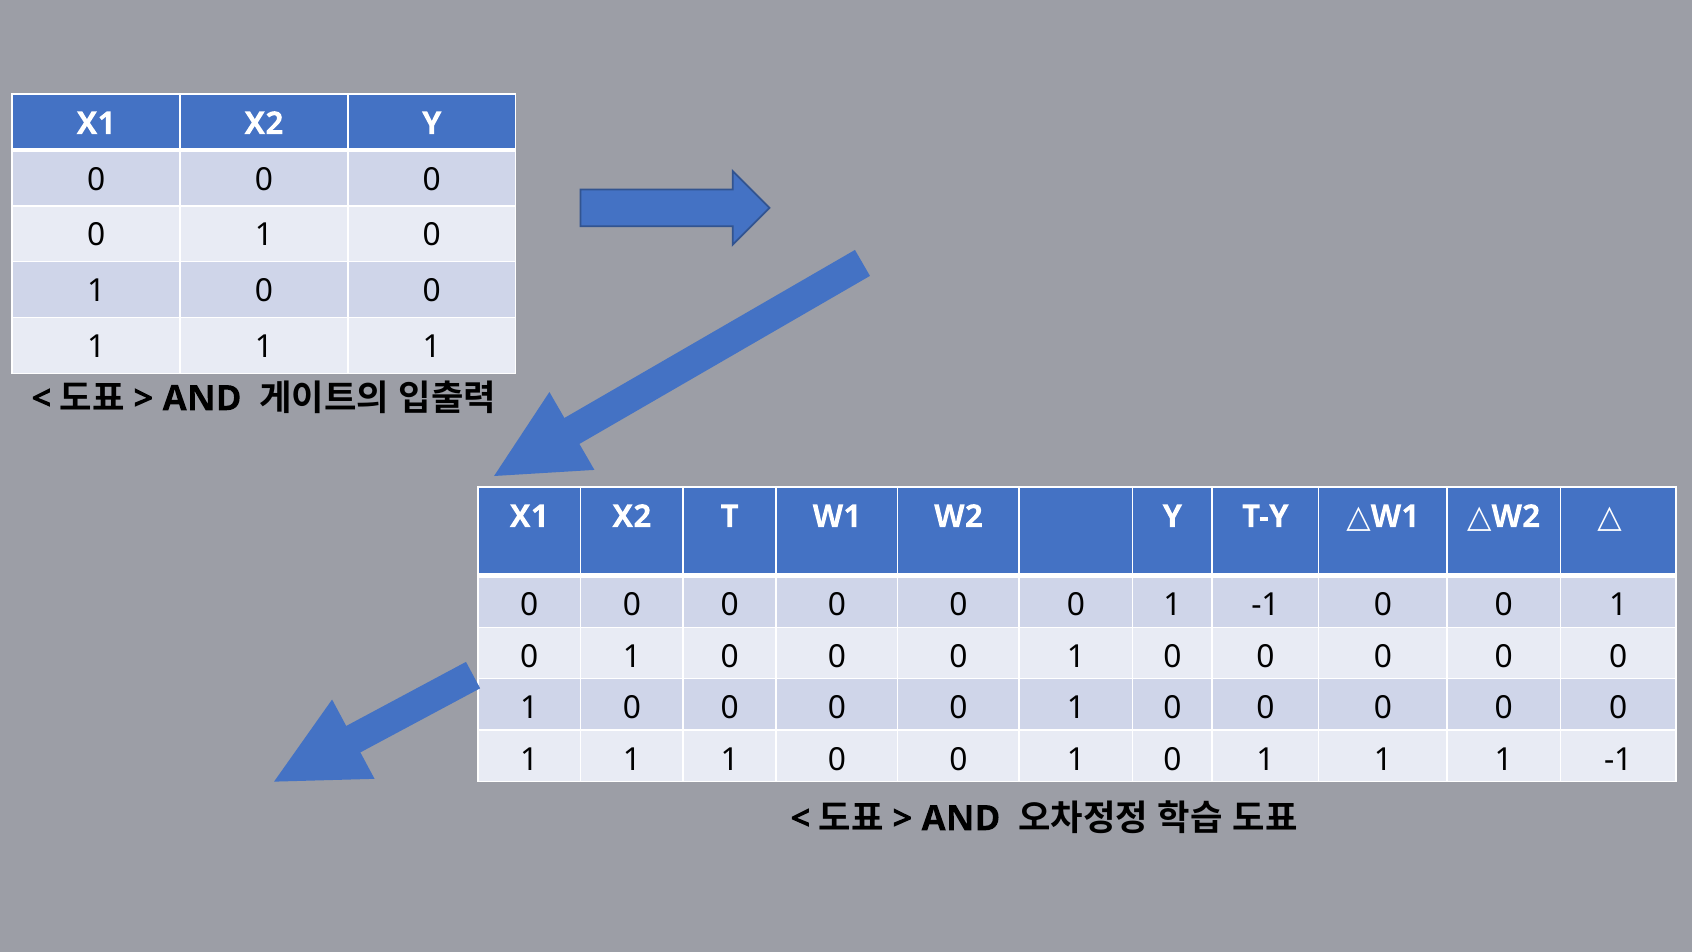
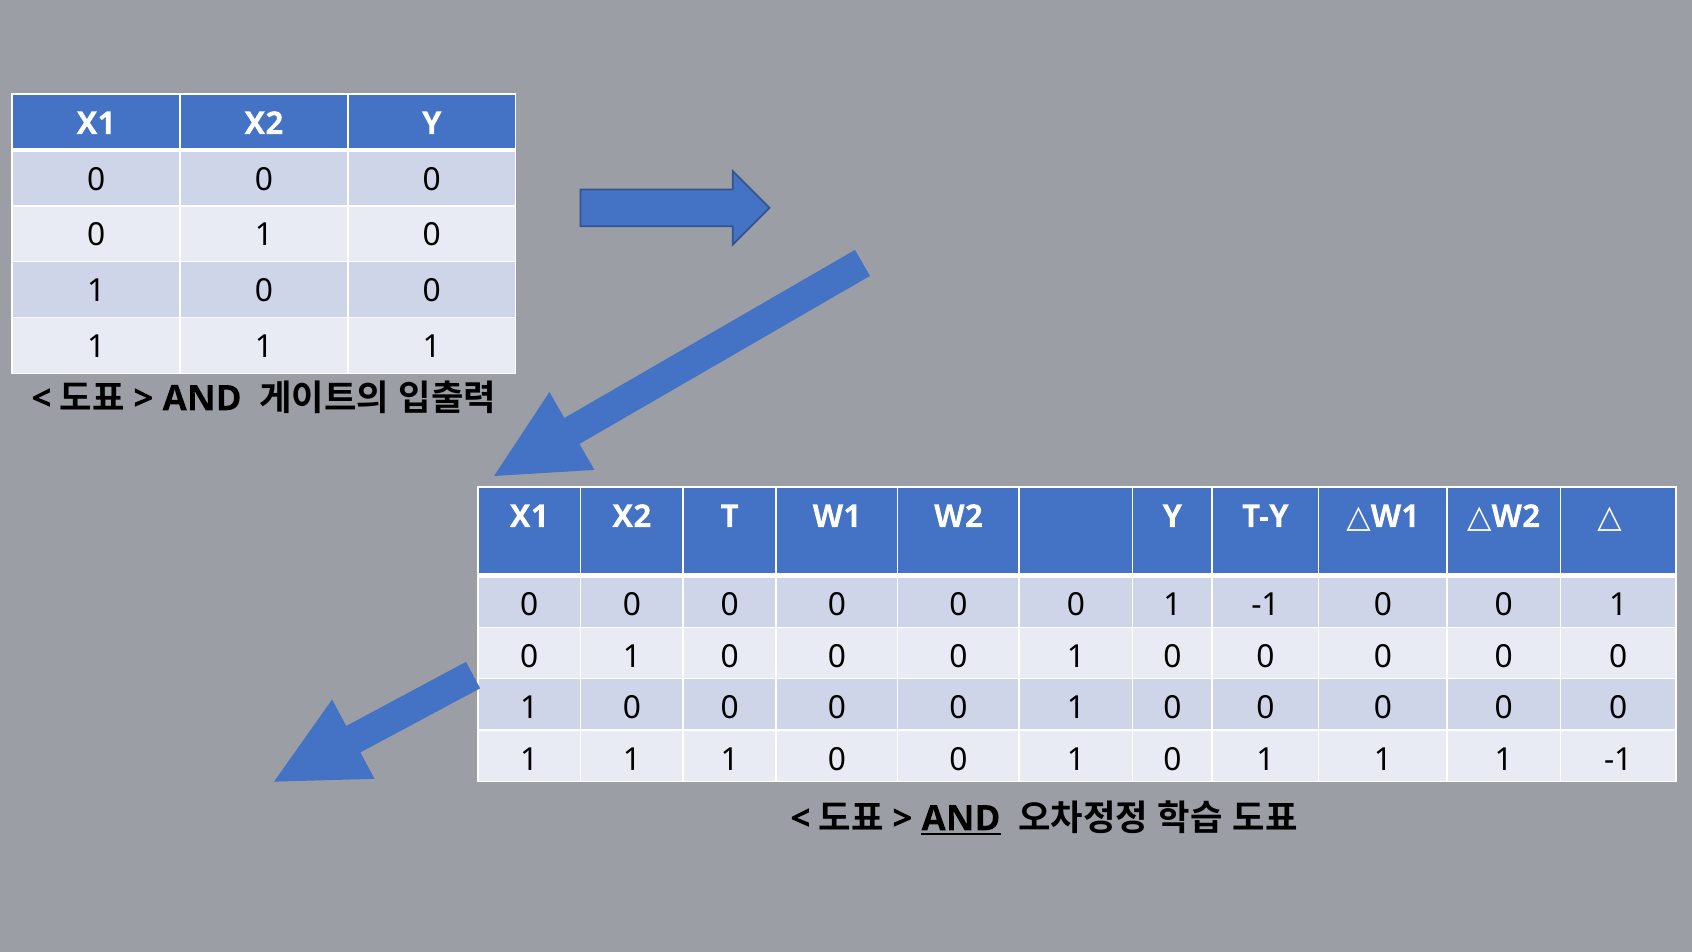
AND at (961, 818) underline: none -> present
